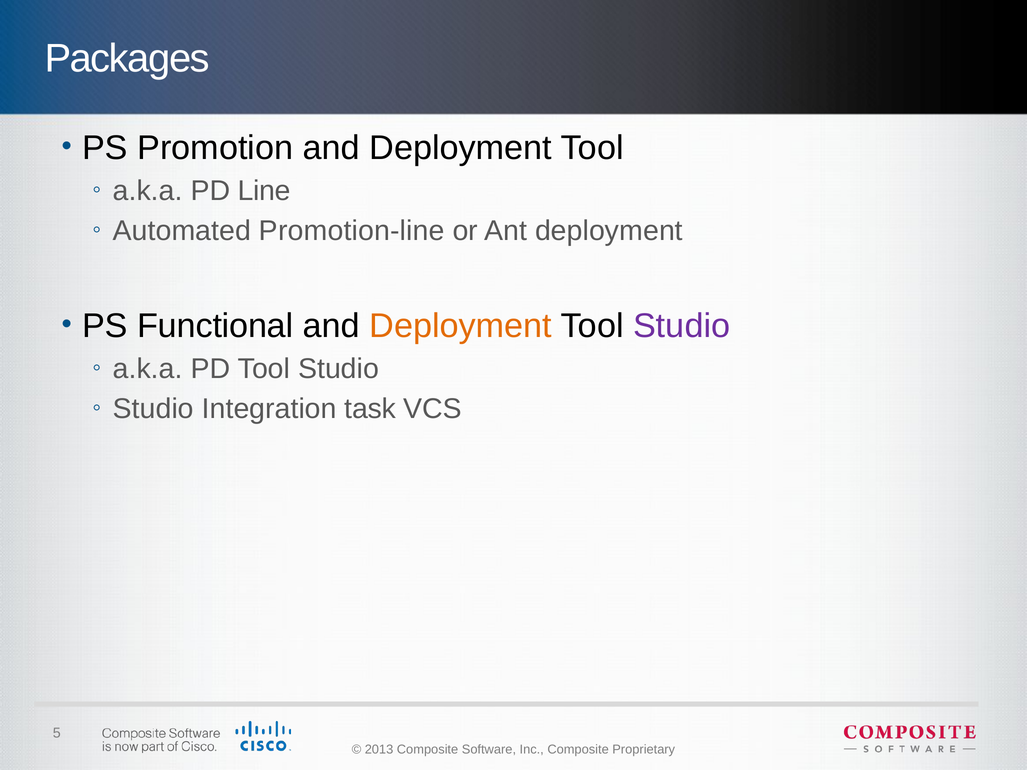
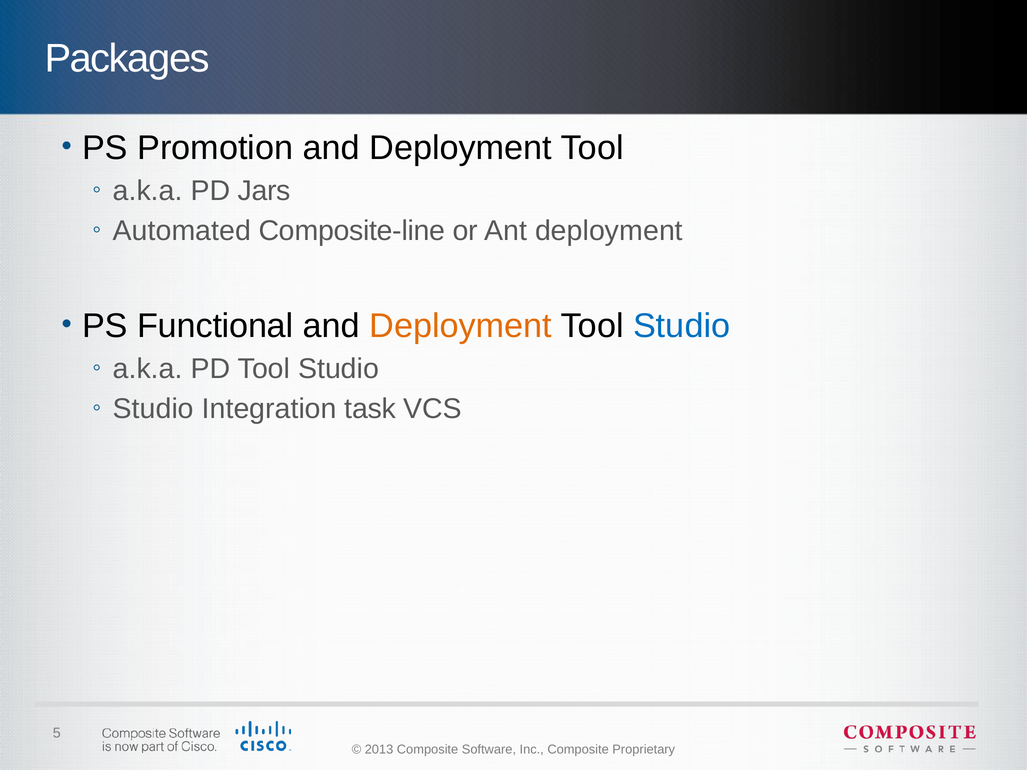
Line: Line -> Jars
Promotion-line: Promotion-line -> Composite-line
Studio at (682, 326) colour: purple -> blue
